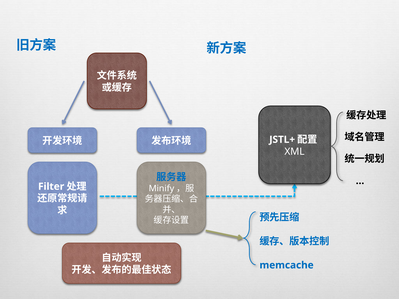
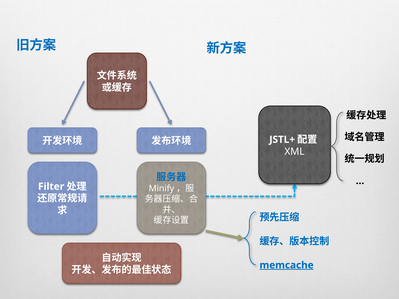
memcache underline: none -> present
